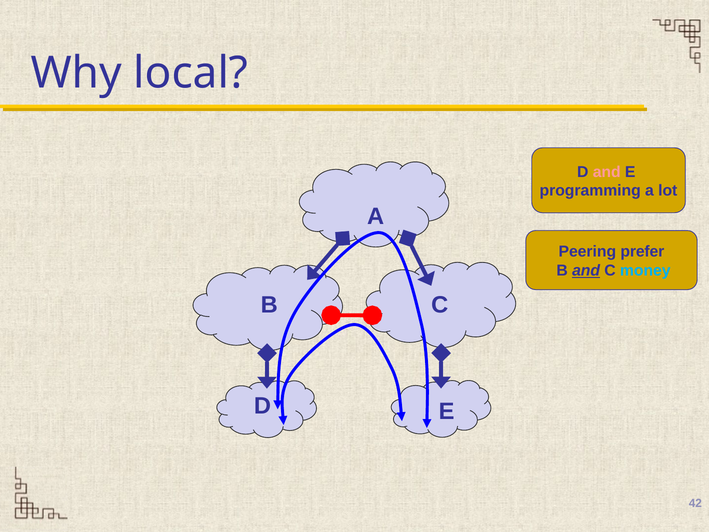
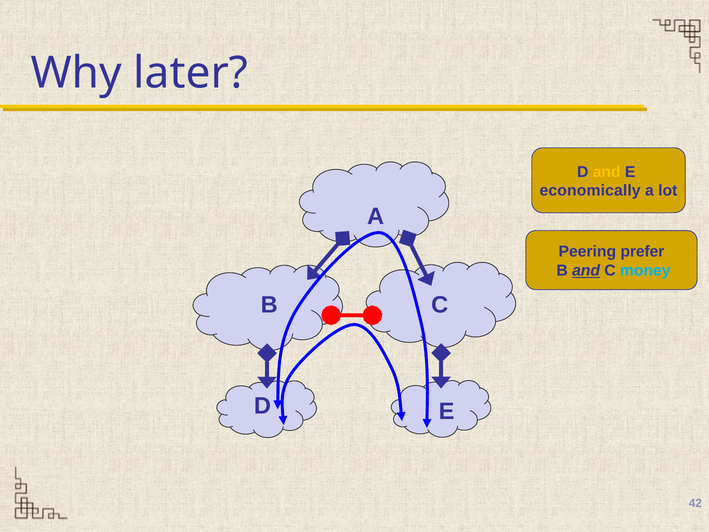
local: local -> later
and at (607, 172) colour: pink -> yellow
programming: programming -> economically
